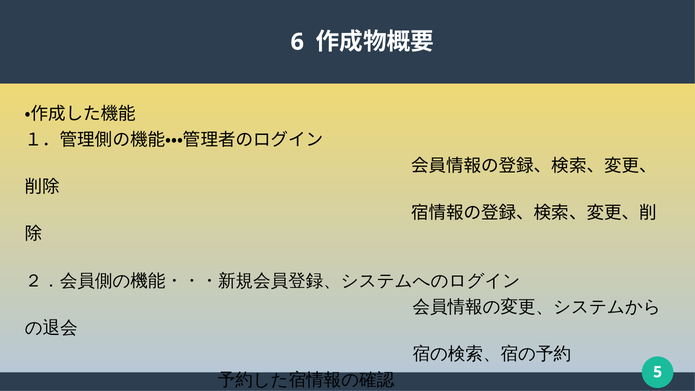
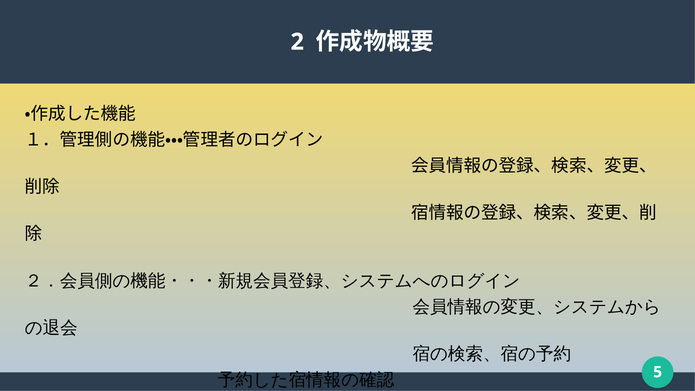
6: 6 -> 2
